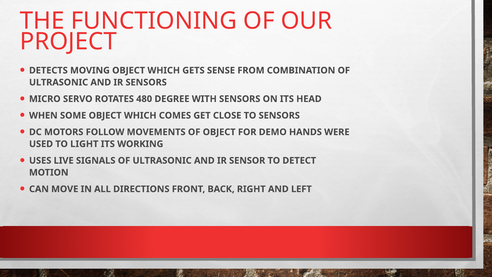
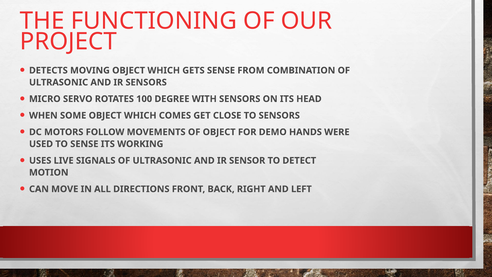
480: 480 -> 100
TO LIGHT: LIGHT -> SENSE
